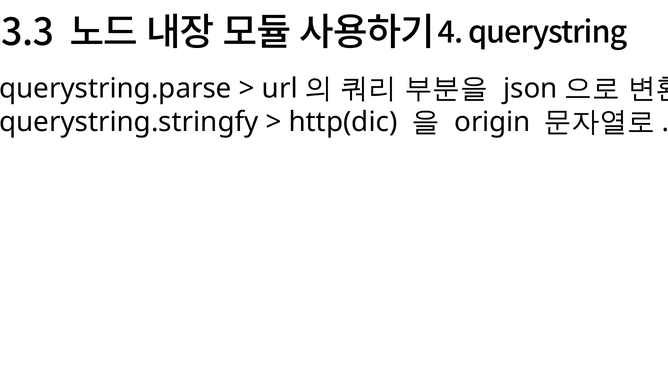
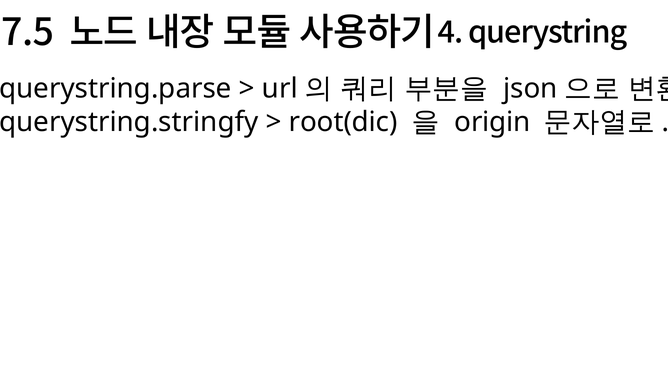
3.3: 3.3 -> 7.5
http(dic: http(dic -> root(dic
